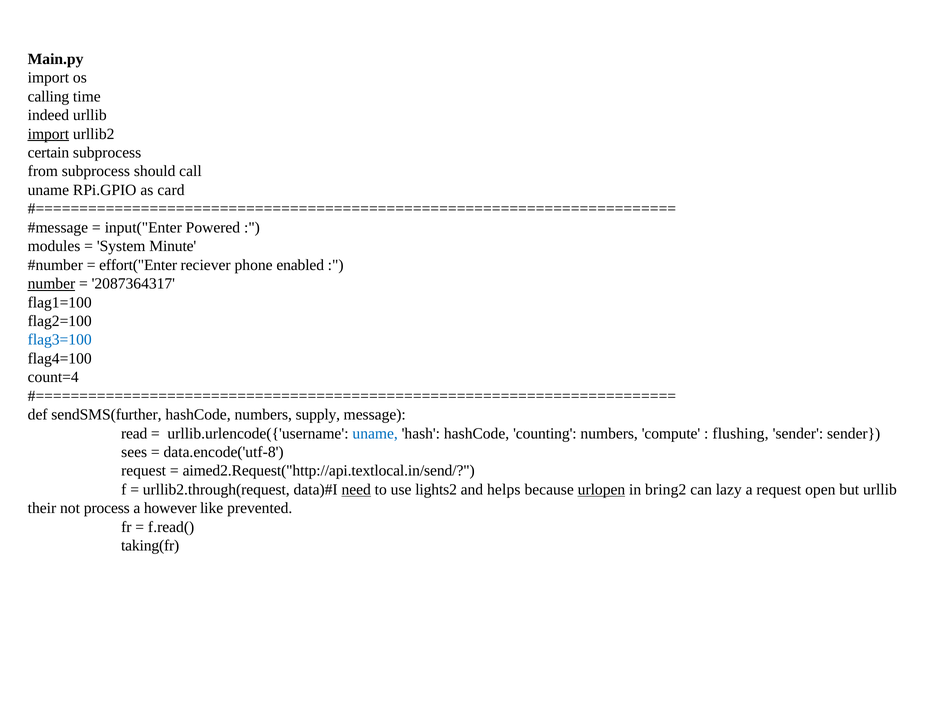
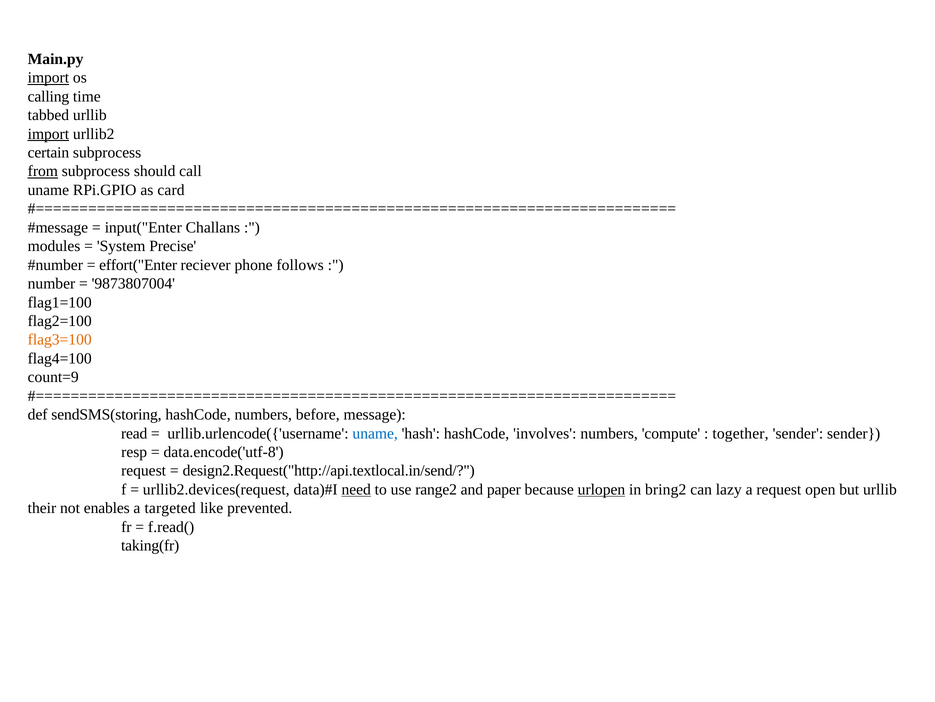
import at (48, 78) underline: none -> present
indeed: indeed -> tabbed
from underline: none -> present
Powered: Powered -> Challans
Minute: Minute -> Precise
enabled: enabled -> follows
number underline: present -> none
2087364317: 2087364317 -> 9873807004
flag3=100 colour: blue -> orange
count=4: count=4 -> count=9
sendSMS(further: sendSMS(further -> sendSMS(storing
supply: supply -> before
counting: counting -> involves
flushing: flushing -> together
sees: sees -> resp
aimed2.Request("http://api.textlocal.in/send/: aimed2.Request("http://api.textlocal.in/send/ -> design2.Request("http://api.textlocal.in/send/
urllib2.through(request: urllib2.through(request -> urllib2.devices(request
lights2: lights2 -> range2
helps: helps -> paper
process: process -> enables
however: however -> targeted
